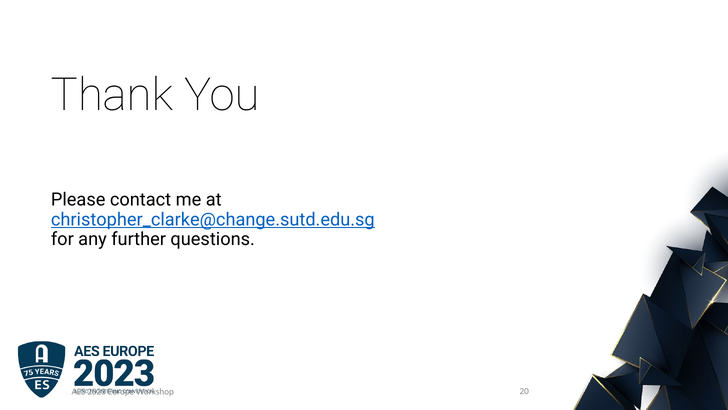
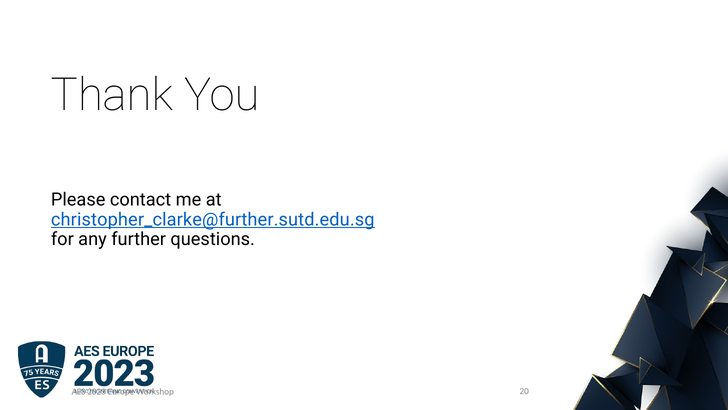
christopher_clarke@change.sutd.edu.sg: christopher_clarke@change.sutd.edu.sg -> christopher_clarke@further.sutd.edu.sg
